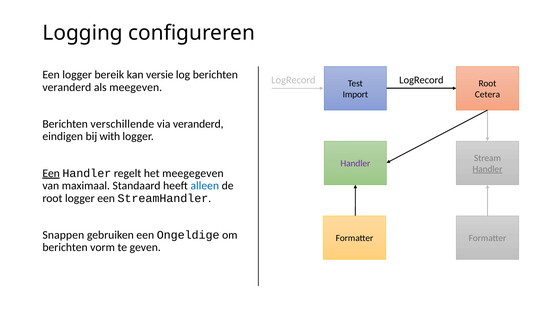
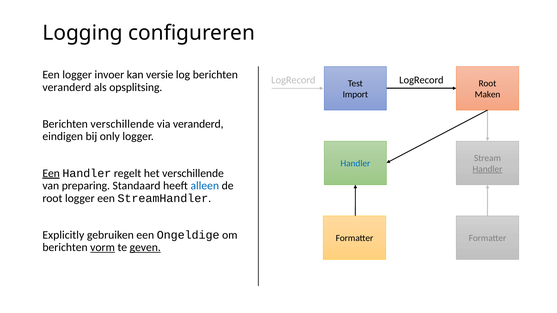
bereik: bereik -> invoer
meegeven: meegeven -> opsplitsing
Cetera: Cetera -> Maken
with: with -> only
Handler at (355, 164) colour: purple -> blue
het meegegeven: meegegeven -> verschillende
maximaal: maximaal -> preparing
Snappen: Snappen -> Explicitly
vorm underline: none -> present
geven underline: none -> present
